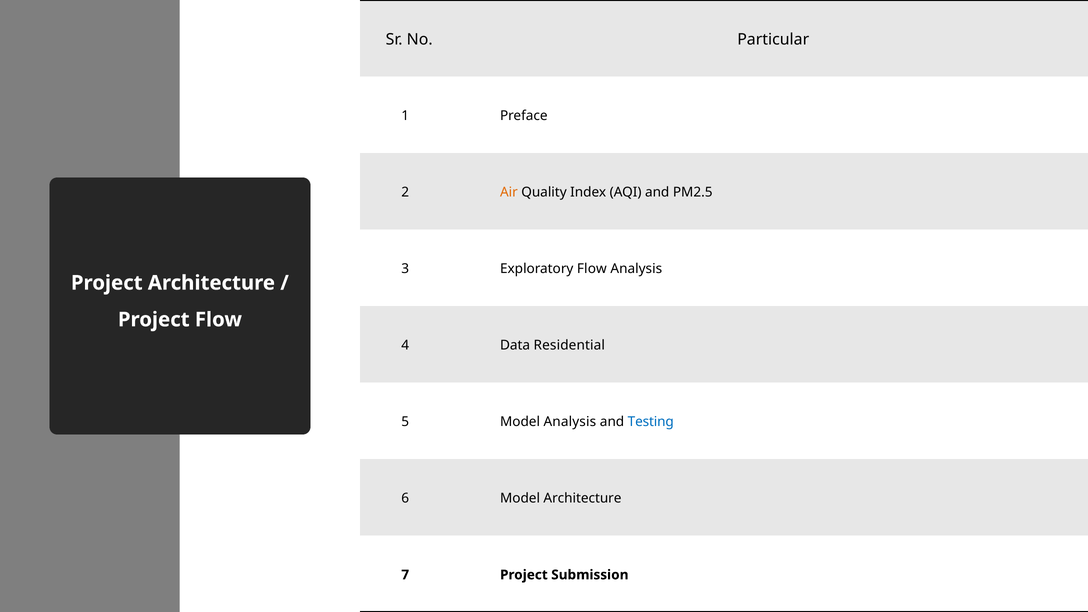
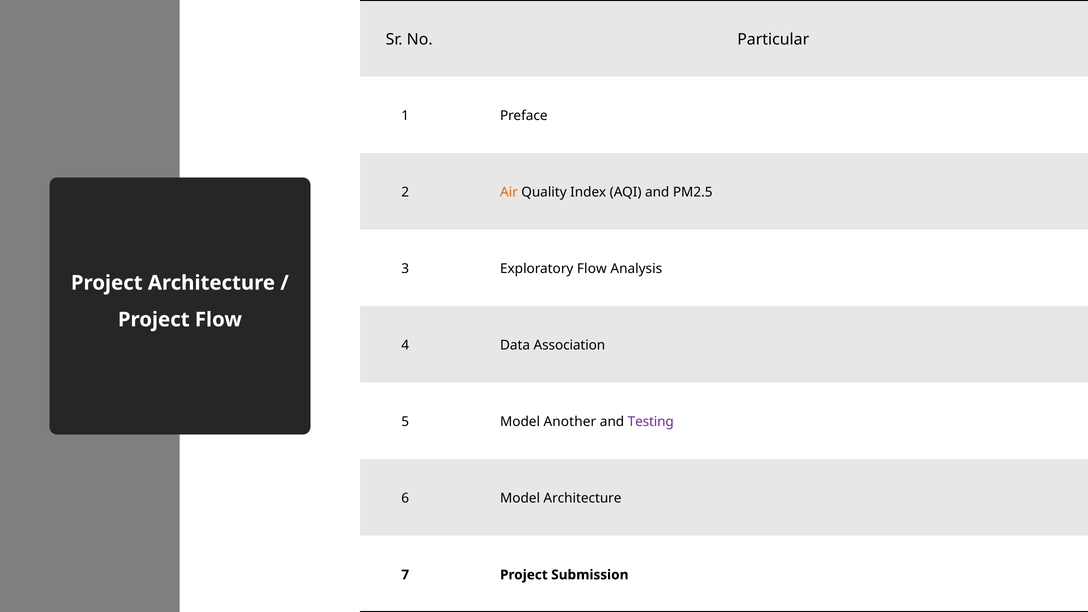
Residential: Residential -> Association
Model Analysis: Analysis -> Another
Testing colour: blue -> purple
